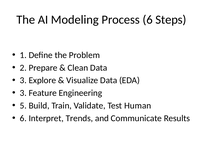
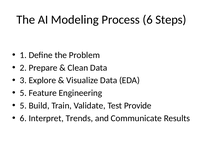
3 at (23, 93): 3 -> 5
Human: Human -> Provide
